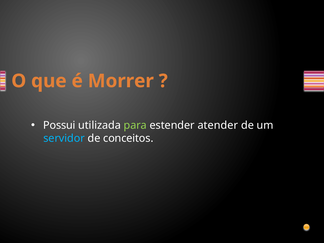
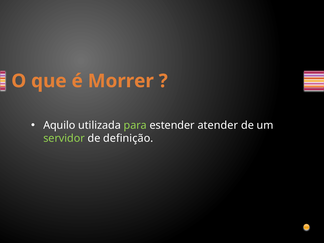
Possui: Possui -> Aquilo
servidor colour: light blue -> light green
conceitos: conceitos -> definição
